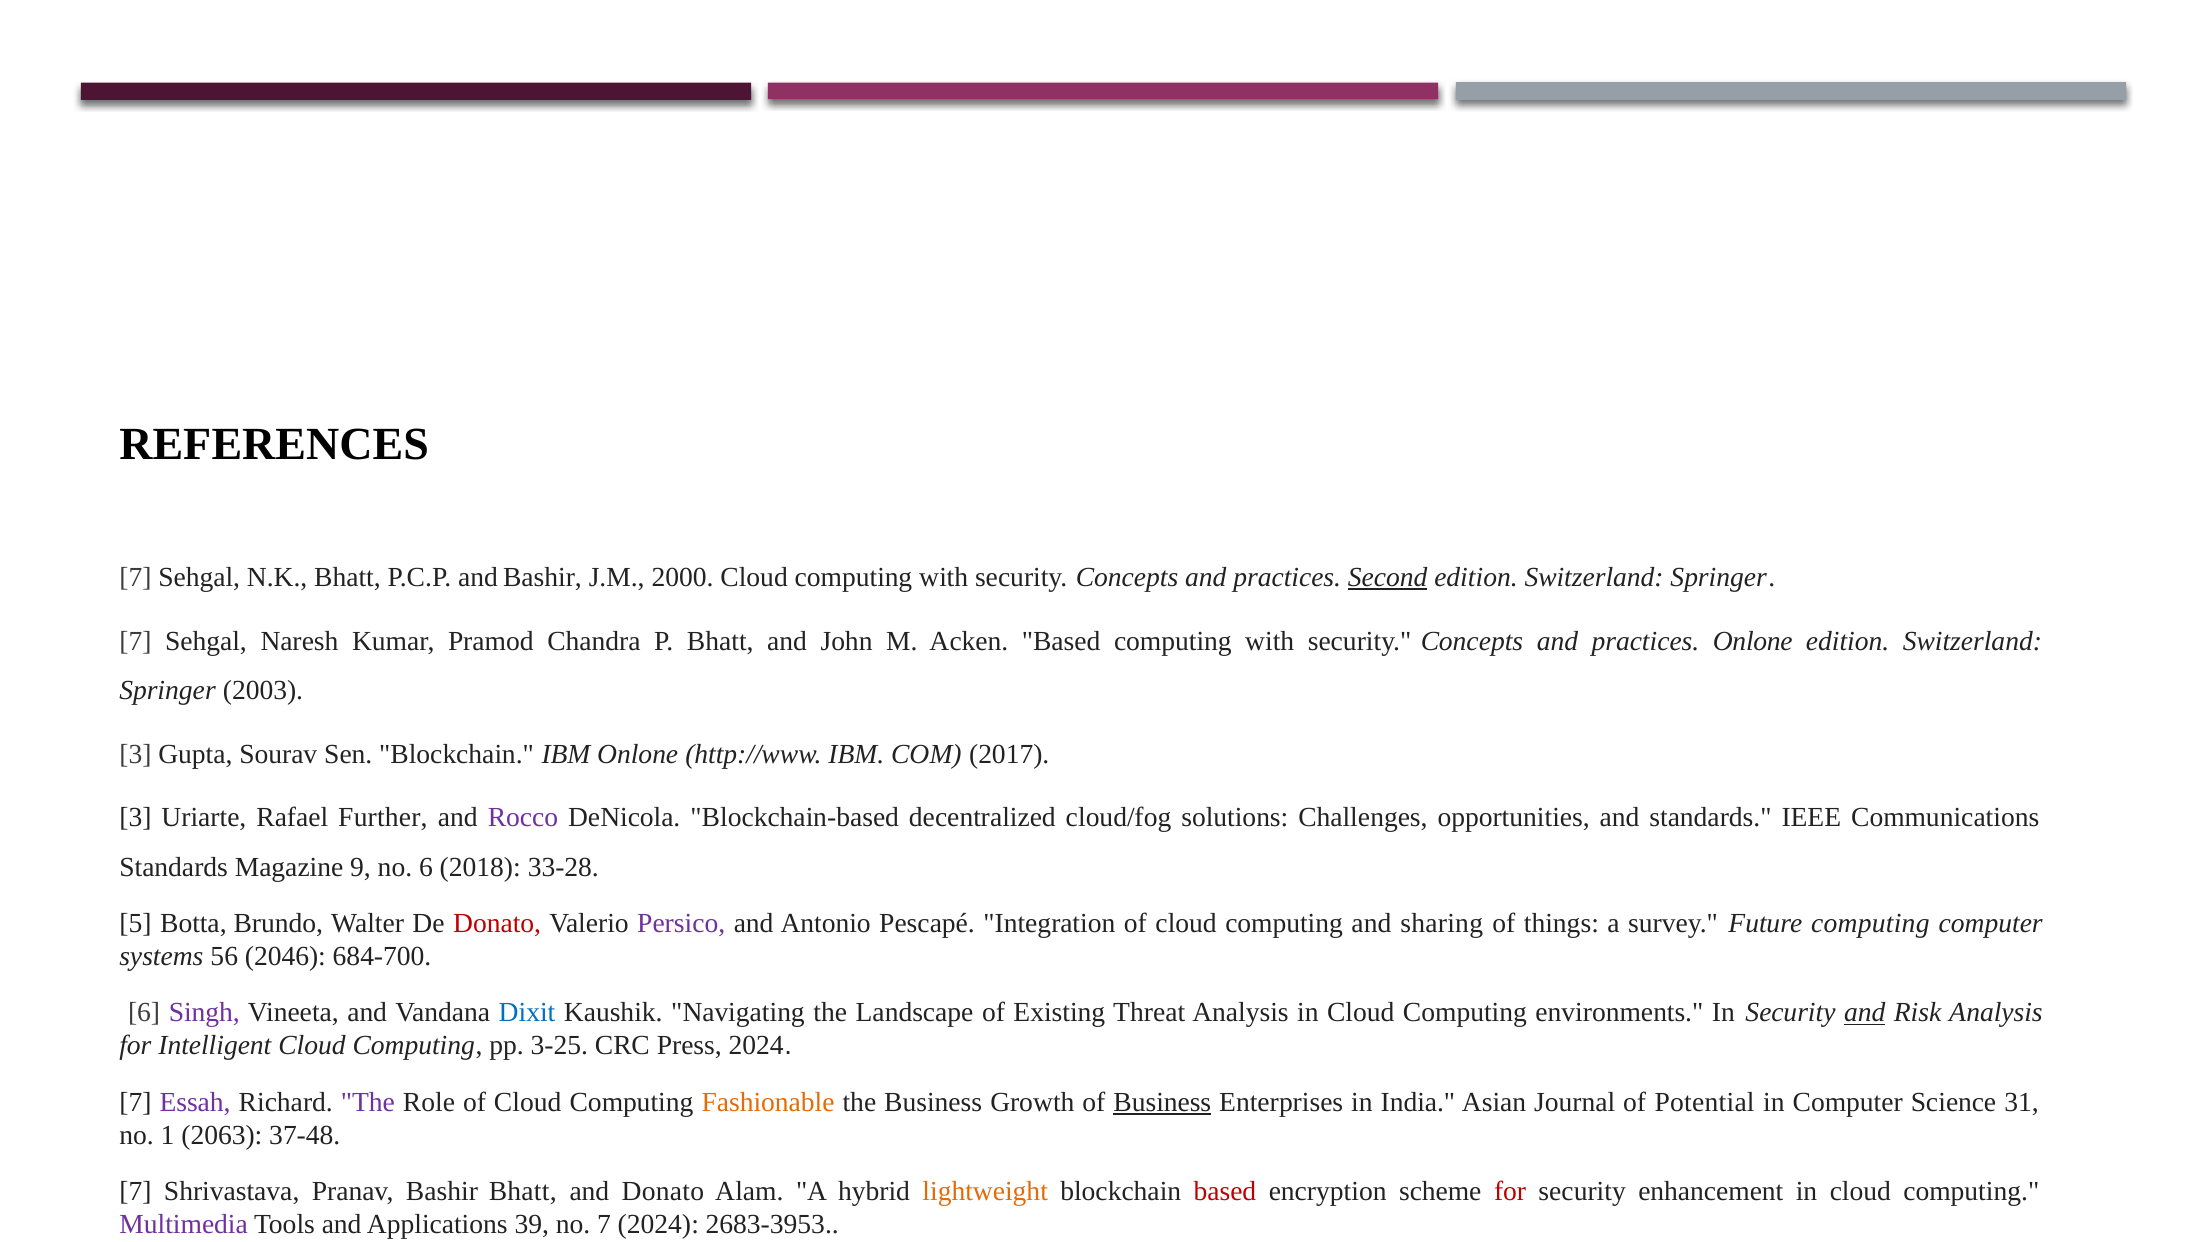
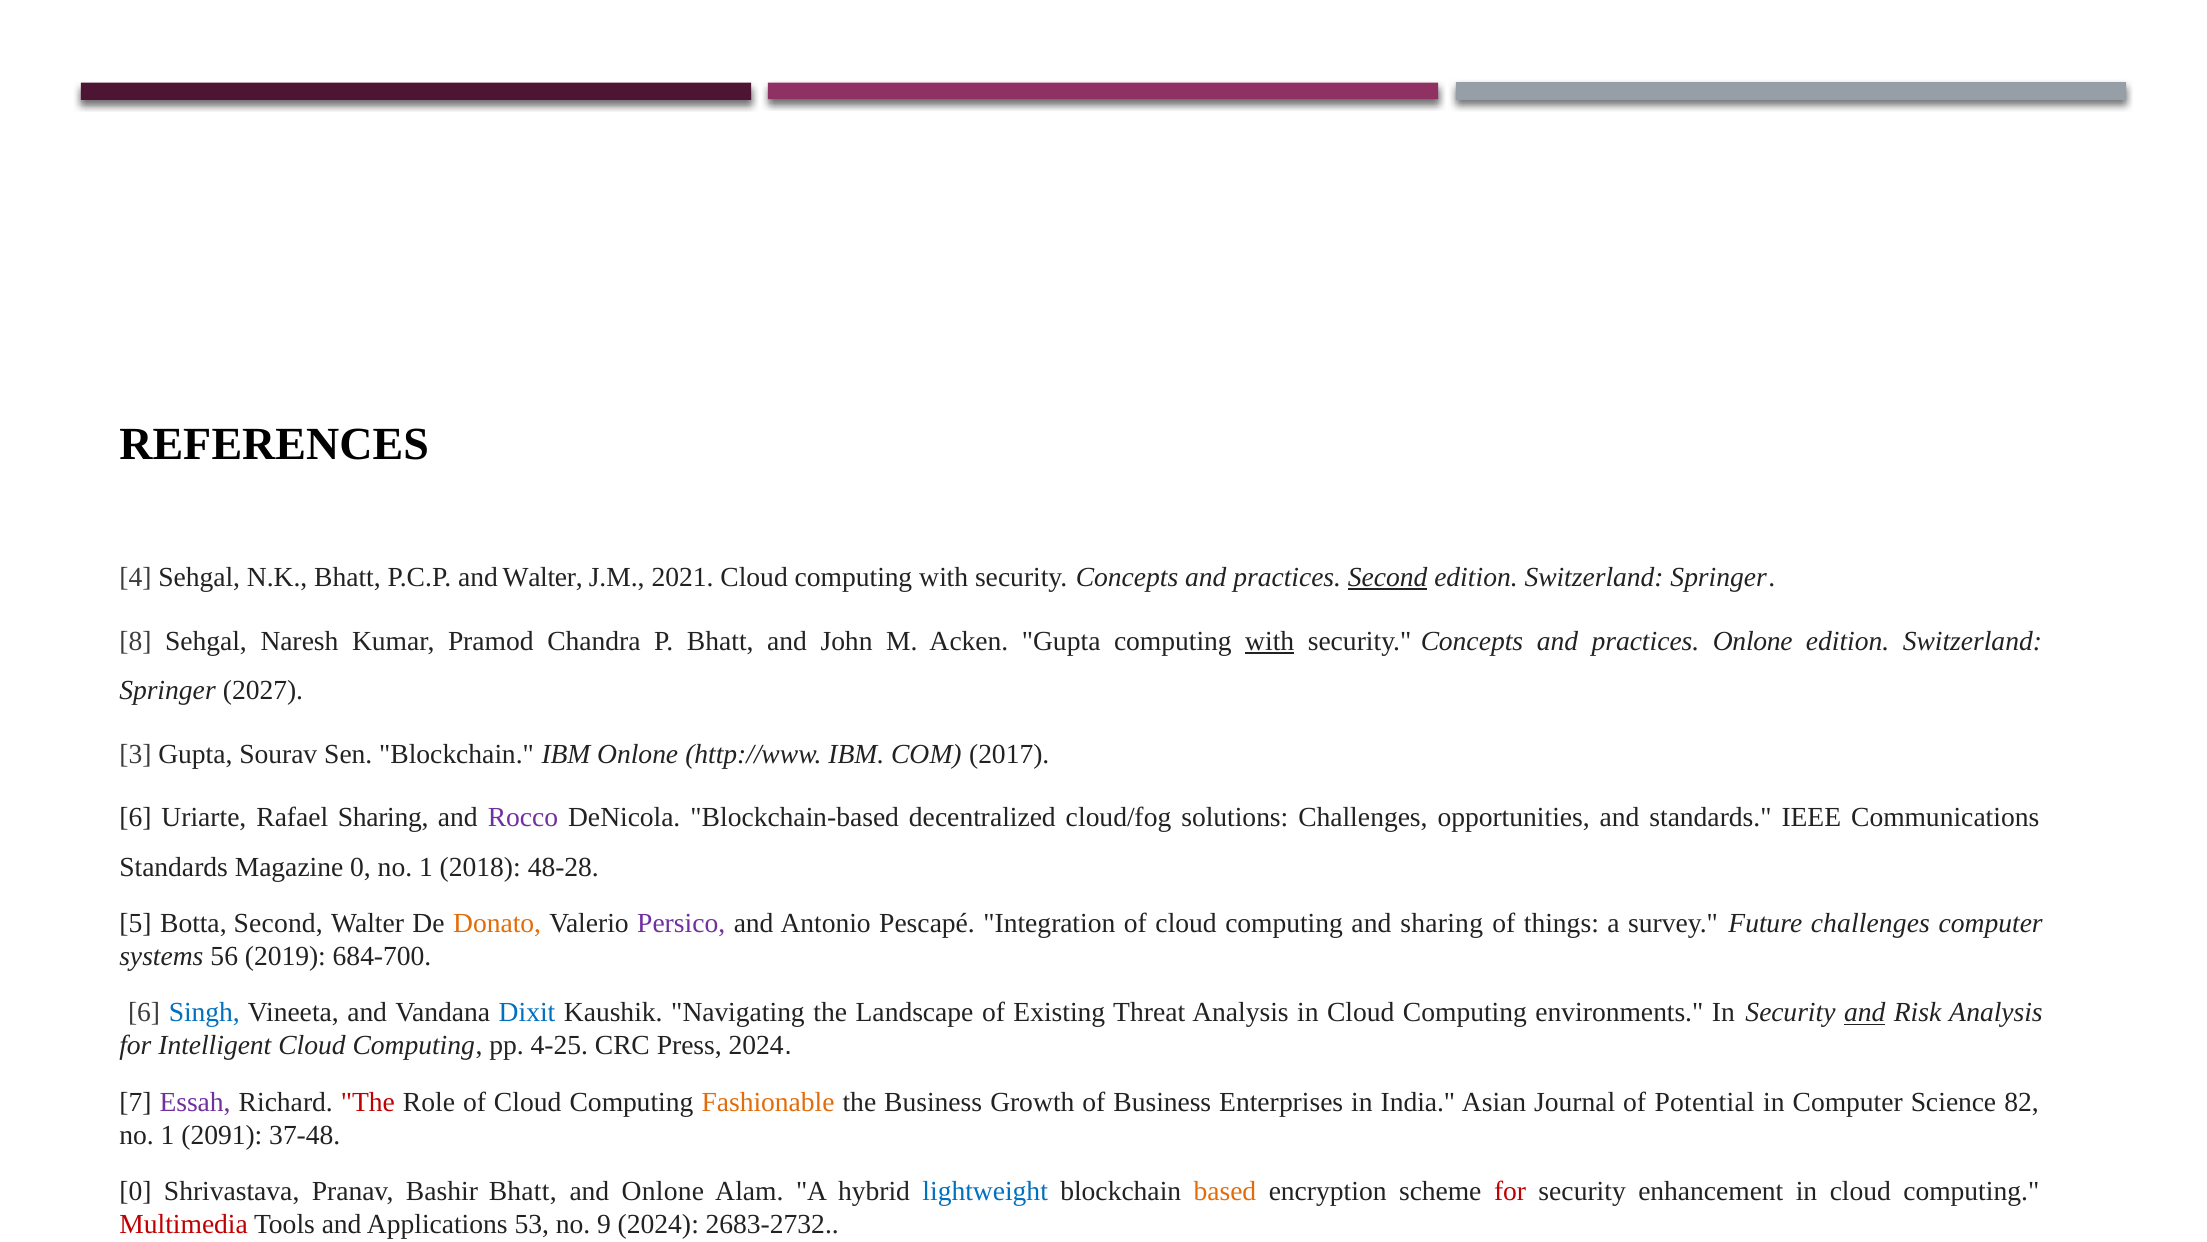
7 at (135, 577): 7 -> 4
and Bashir: Bashir -> Walter
2000: 2000 -> 2021
7 at (135, 641): 7 -> 8
Acken Based: Based -> Gupta
with at (1270, 641) underline: none -> present
2003: 2003 -> 2027
3 at (135, 817): 3 -> 6
Rafael Further: Further -> Sharing
Magazine 9: 9 -> 0
6 at (426, 867): 6 -> 1
33-28: 33-28 -> 48-28
Botta Brundo: Brundo -> Second
Donato at (497, 923) colour: red -> orange
Future computing: computing -> challenges
2046: 2046 -> 2019
Singh colour: purple -> blue
3-25: 3-25 -> 4-25
The at (368, 1101) colour: purple -> red
Business at (1162, 1101) underline: present -> none
31: 31 -> 82
2063: 2063 -> 2091
7 at (135, 1191): 7 -> 0
and Donato: Donato -> Onlone
lightweight colour: orange -> blue
based at (1225, 1191) colour: red -> orange
Multimedia colour: purple -> red
39: 39 -> 53
no 7: 7 -> 9
2683-3953: 2683-3953 -> 2683-2732
